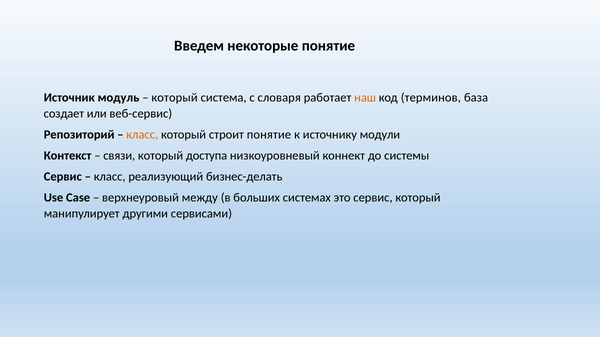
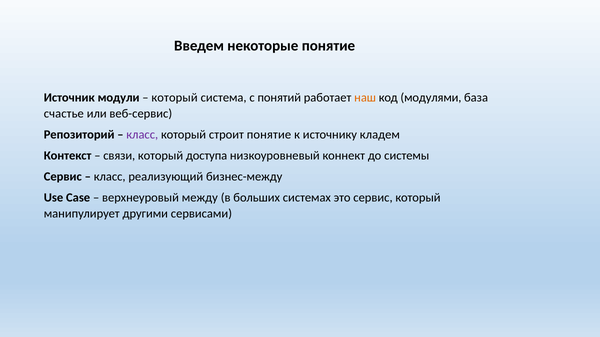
модуль: модуль -> модули
словаря: словаря -> понятий
терминов: терминов -> модулями
создает: создает -> счастье
класс at (142, 135) colour: orange -> purple
модули: модули -> кладем
бизнес-делать: бизнес-делать -> бизнес-между
